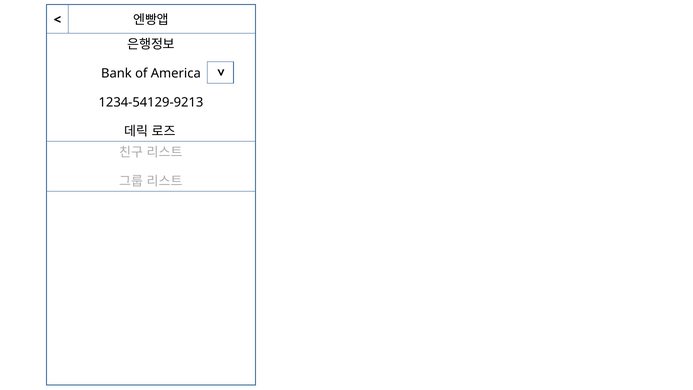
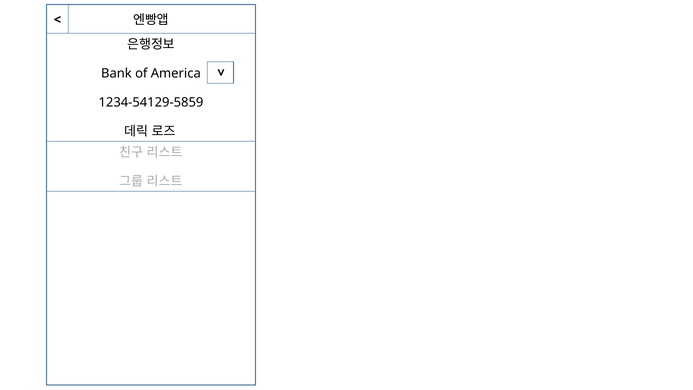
1234-54129-9213: 1234-54129-9213 -> 1234-54129-5859
